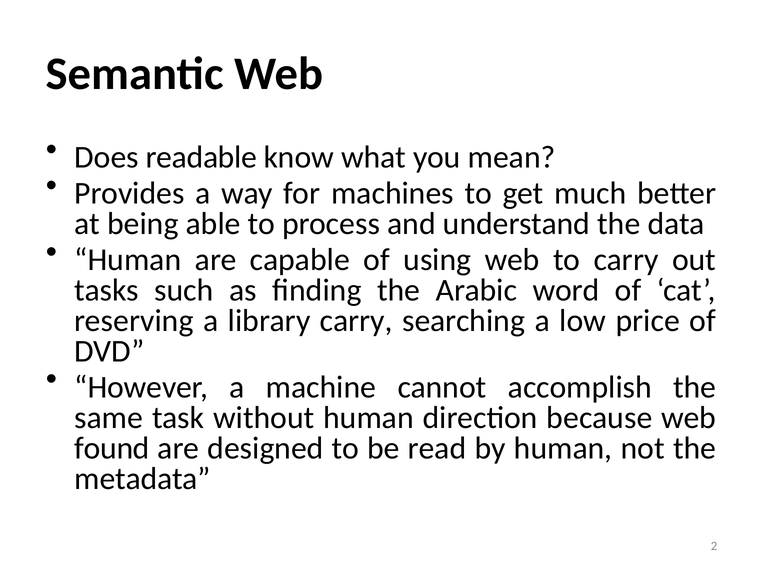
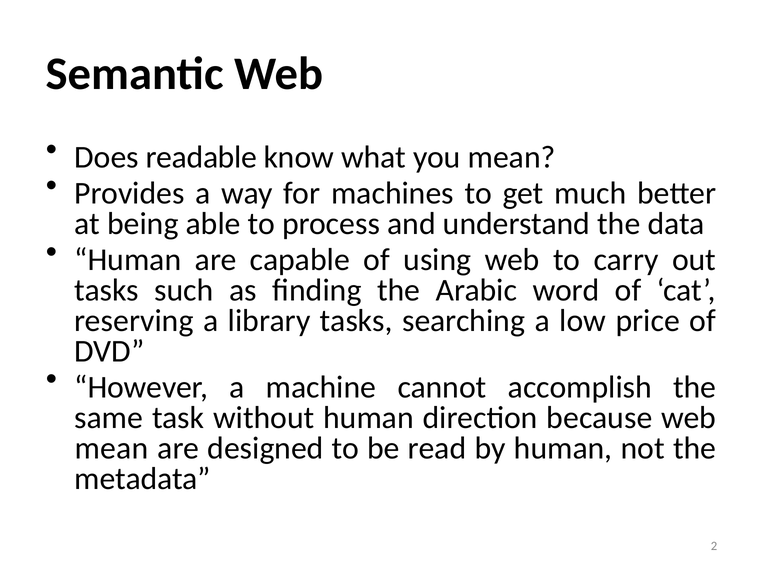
library carry: carry -> tasks
found at (112, 448): found -> mean
